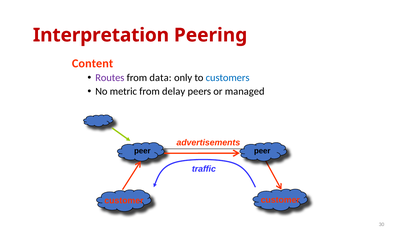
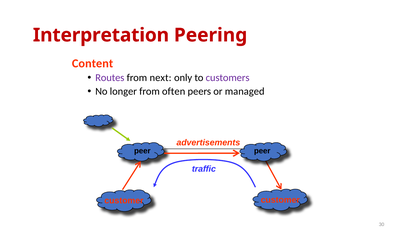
data: data -> next
customers colour: blue -> purple
metric: metric -> longer
delay: delay -> often
